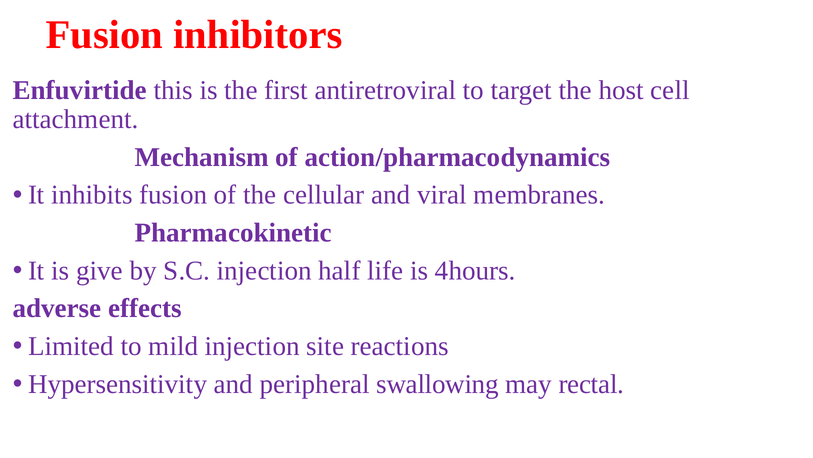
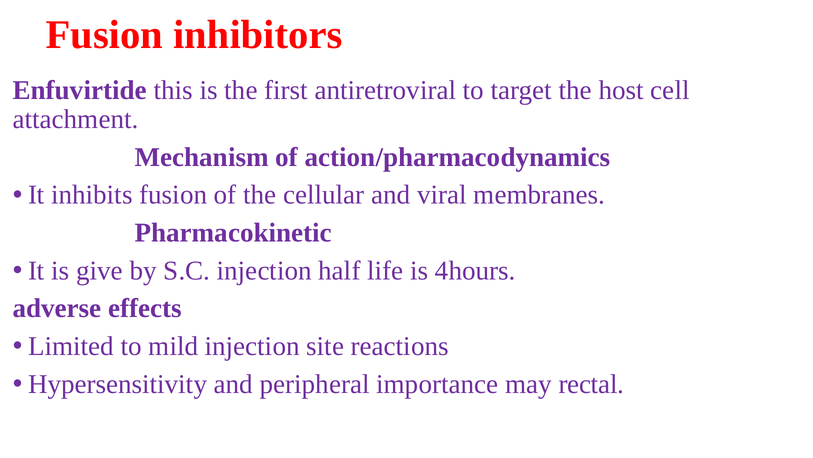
swallowing: swallowing -> importance
